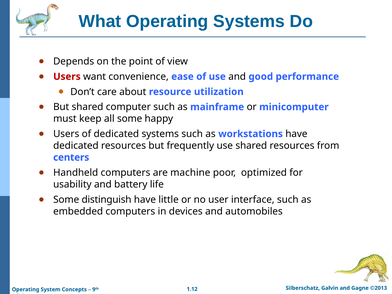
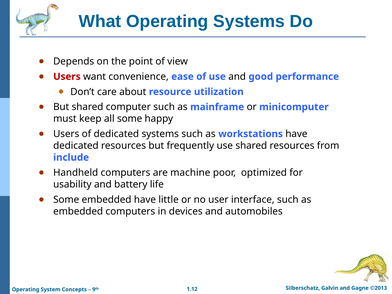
centers: centers -> include
Some distinguish: distinguish -> embedded
